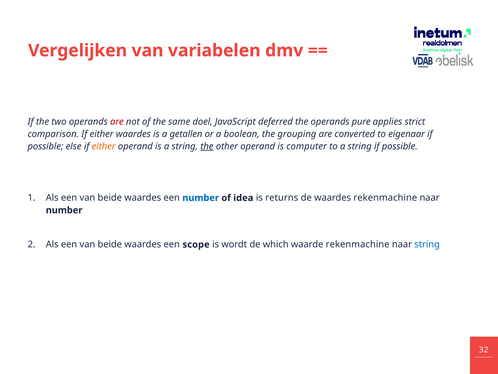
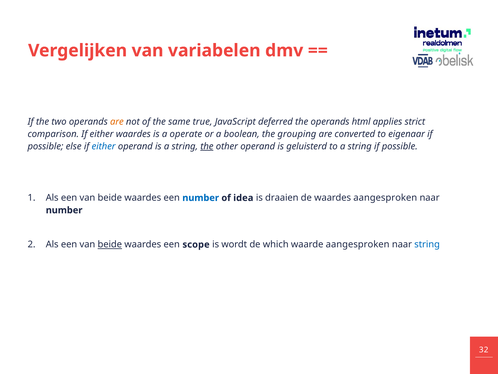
are at (117, 122) colour: red -> orange
doel: doel -> true
pure: pure -> html
getallen: getallen -> operate
either at (104, 146) colour: orange -> blue
computer: computer -> geluisterd
returns: returns -> draaien
waardes rekenmachine: rekenmachine -> aangesproken
beide at (110, 244) underline: none -> present
waarde rekenmachine: rekenmachine -> aangesproken
